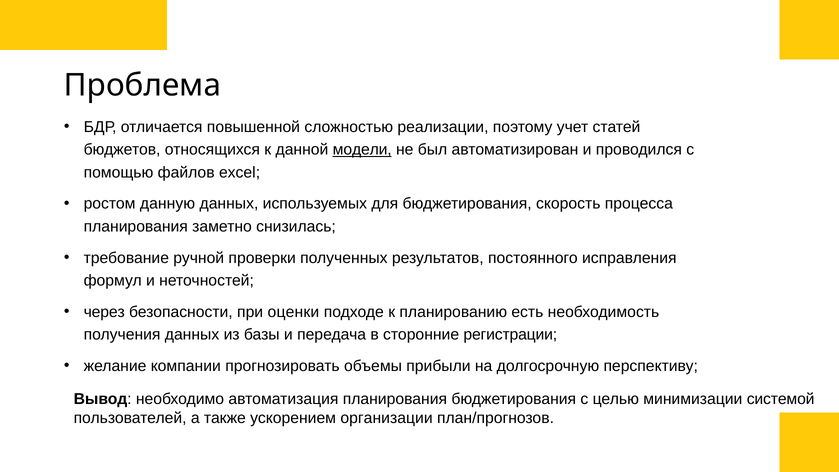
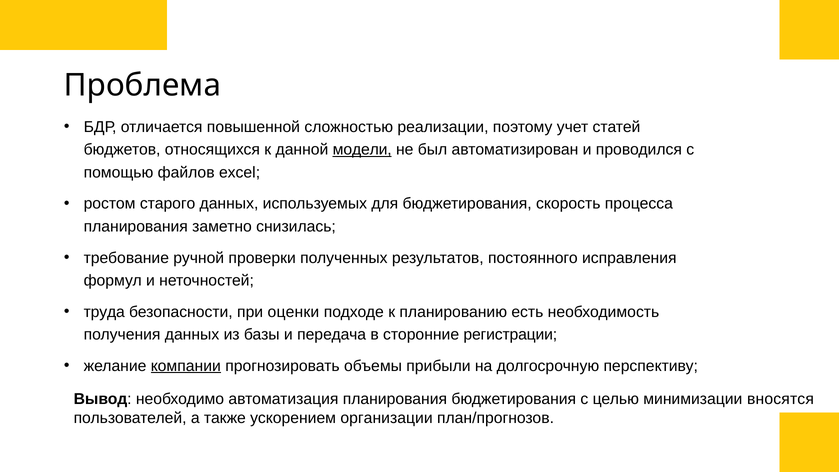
данную: данную -> старого
через: через -> труда
компании underline: none -> present
системой: системой -> вносятся
